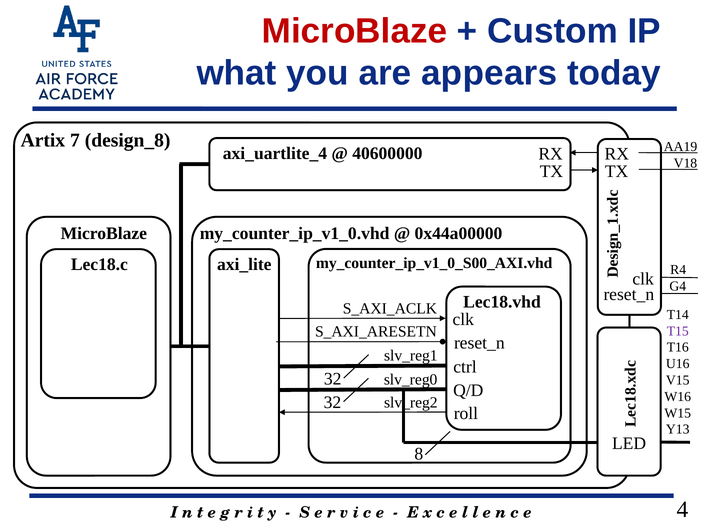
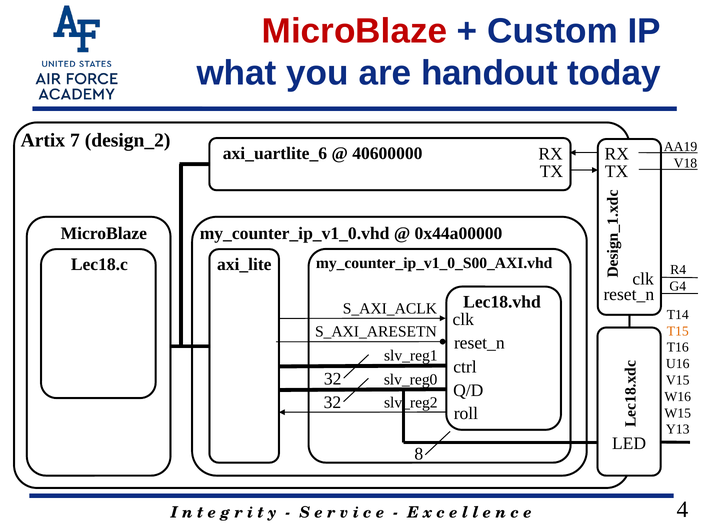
appears: appears -> handout
design_8: design_8 -> design_2
axi_uartlite_4: axi_uartlite_4 -> axi_uartlite_6
T15 colour: purple -> orange
